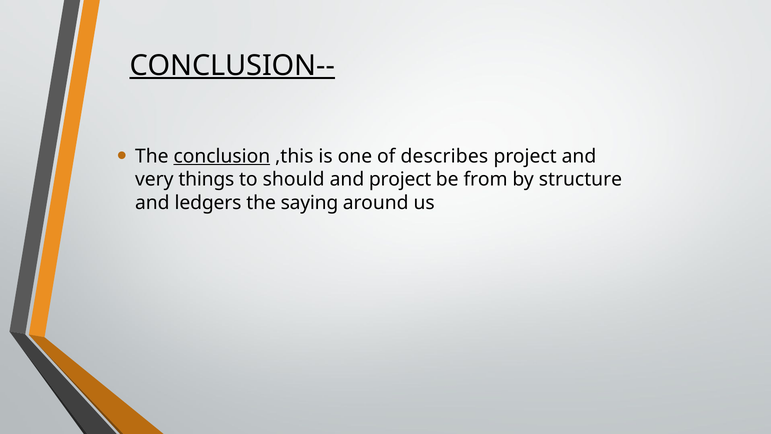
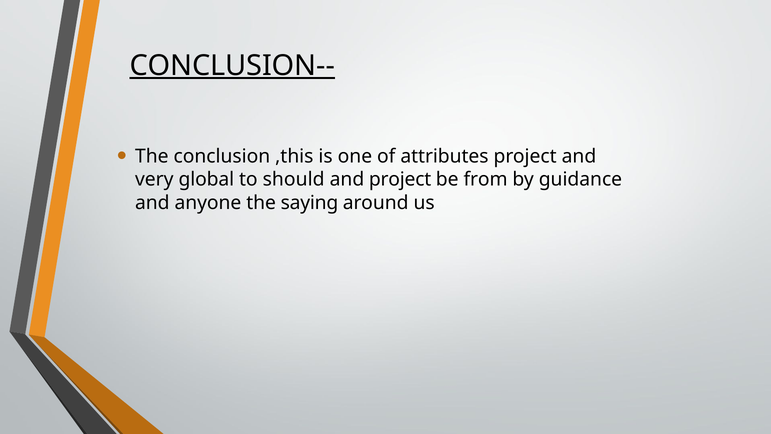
conclusion underline: present -> none
describes: describes -> attributes
things: things -> global
structure: structure -> guidance
ledgers: ledgers -> anyone
